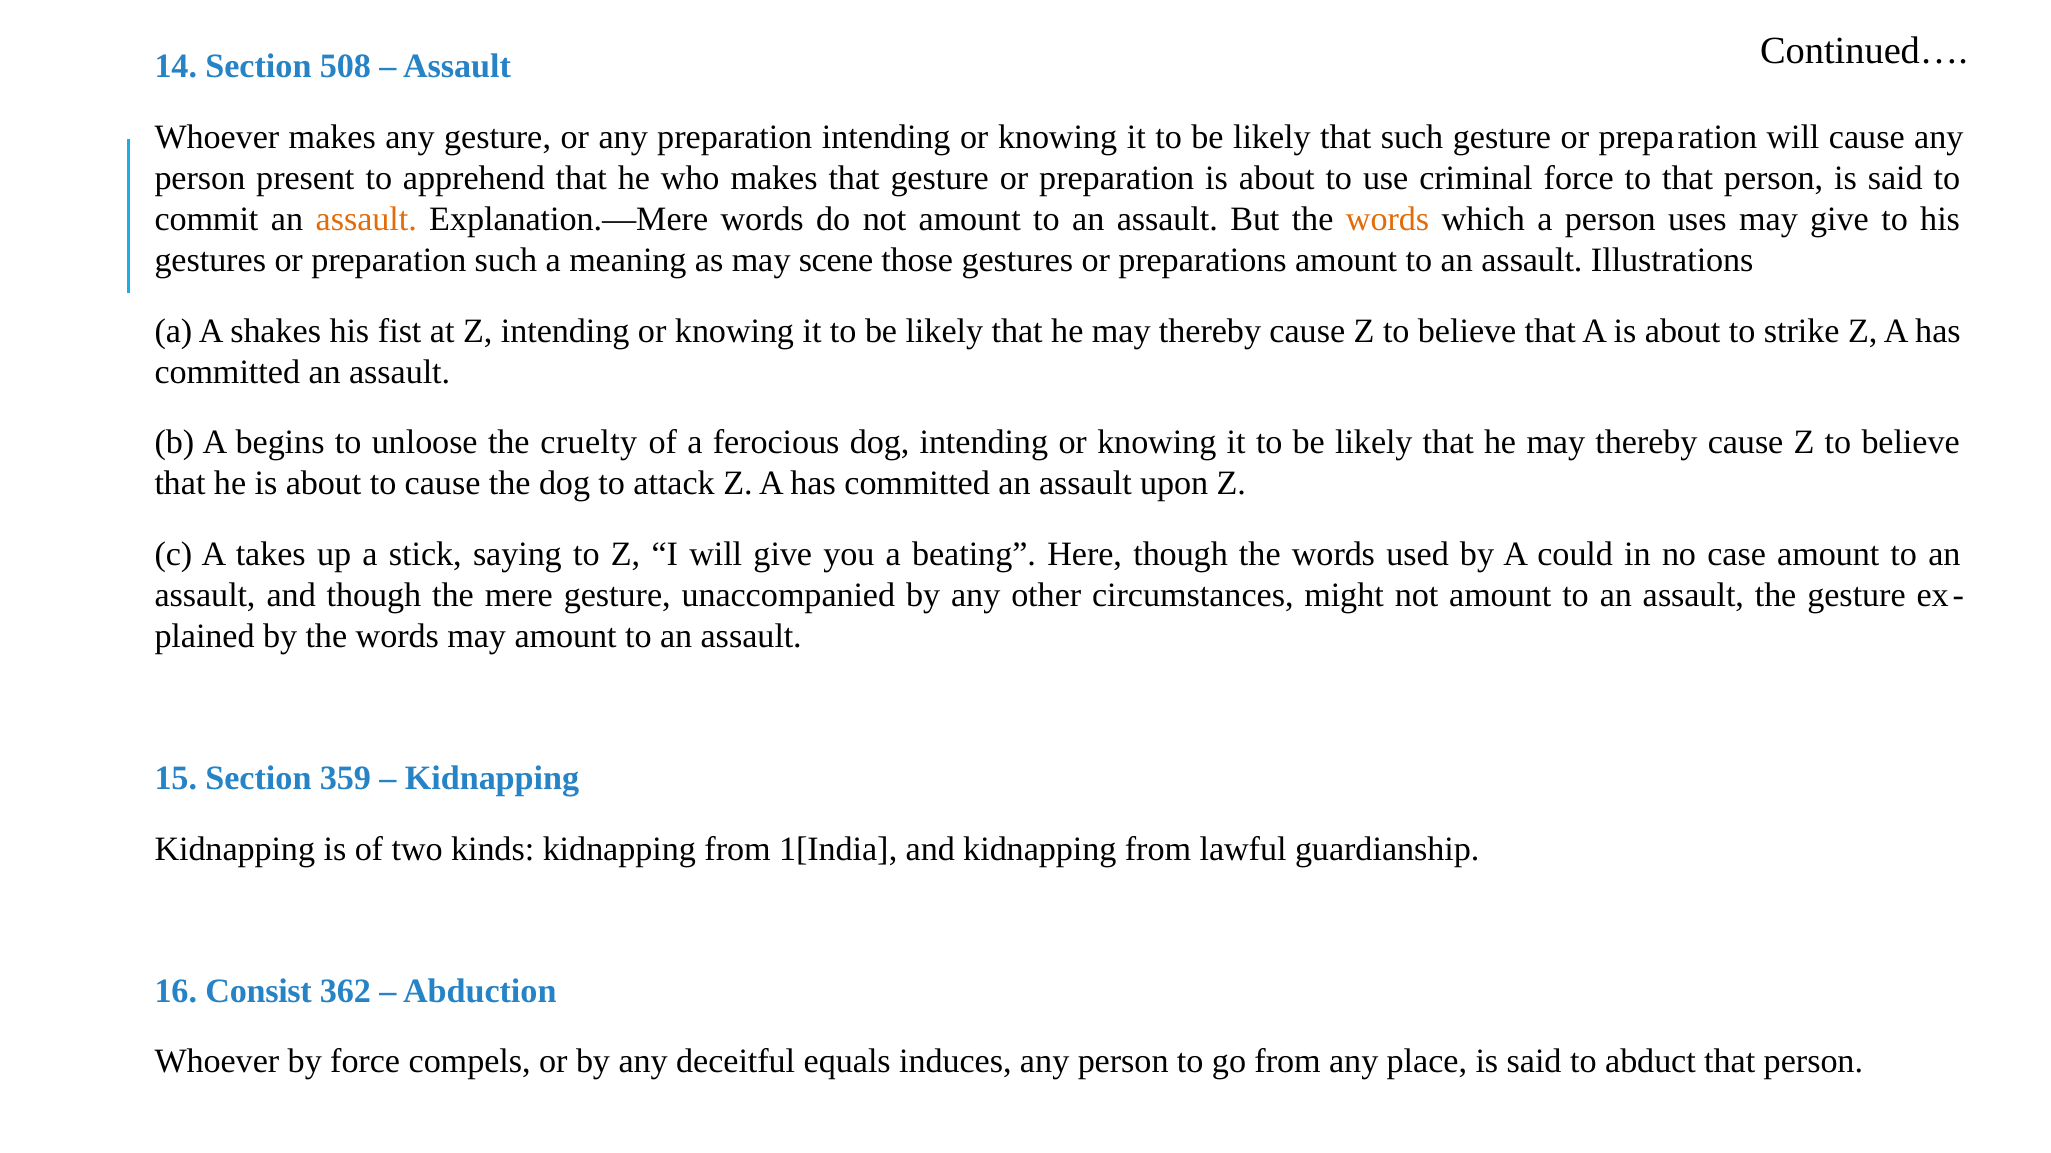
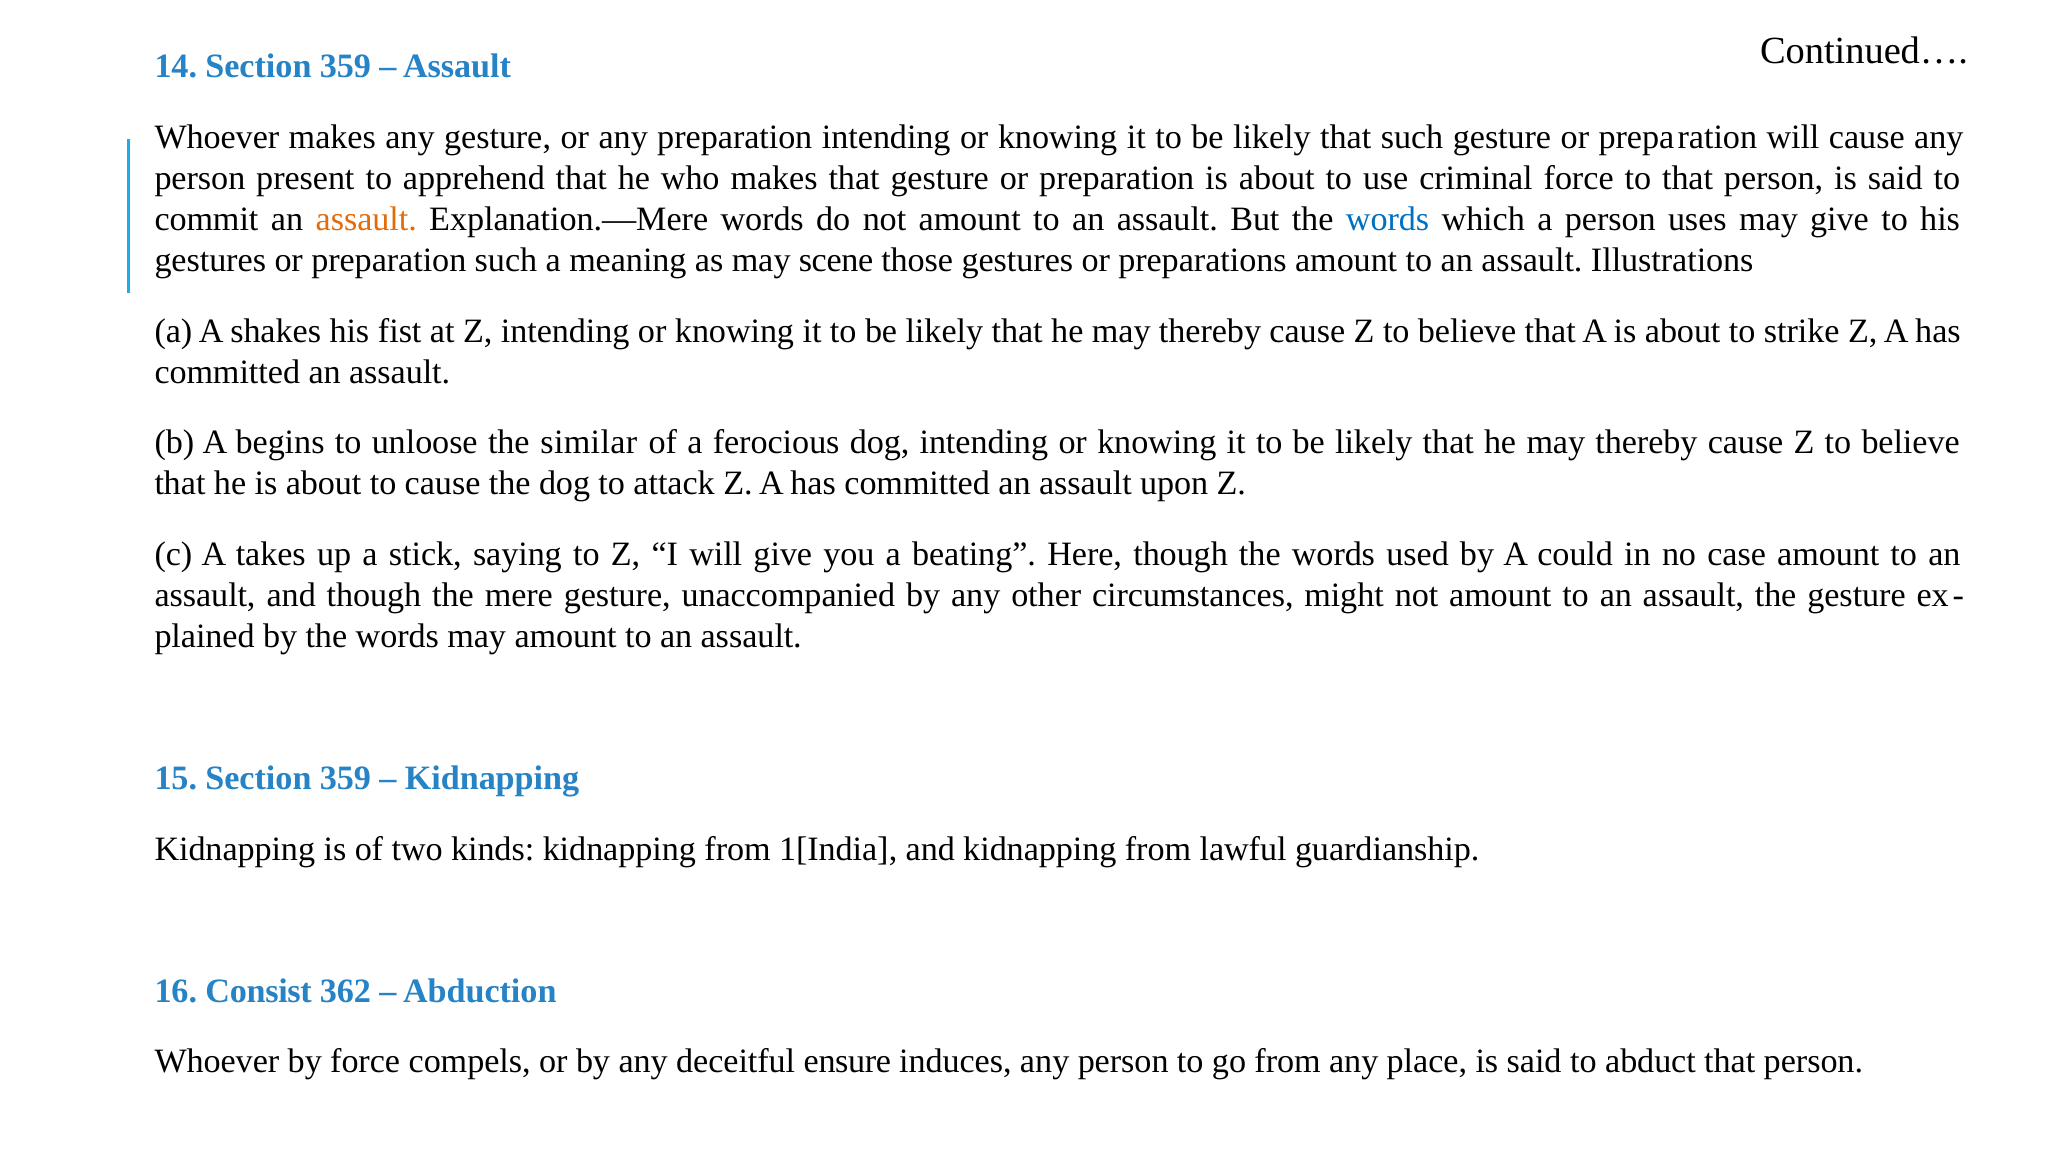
14 Section 508: 508 -> 359
words at (1388, 219) colour: orange -> blue
cruelty: cruelty -> similar
equals: equals -> ensure
